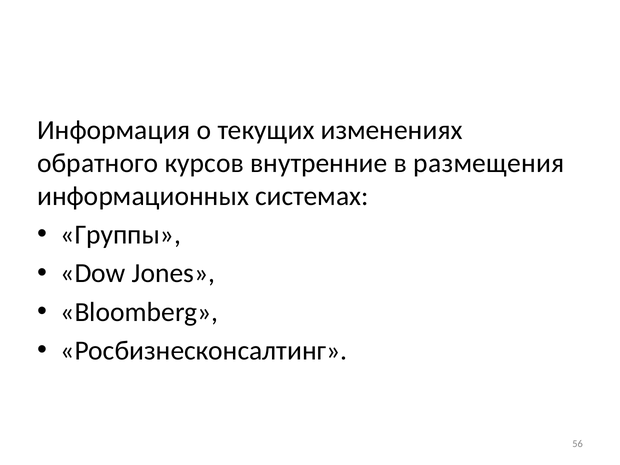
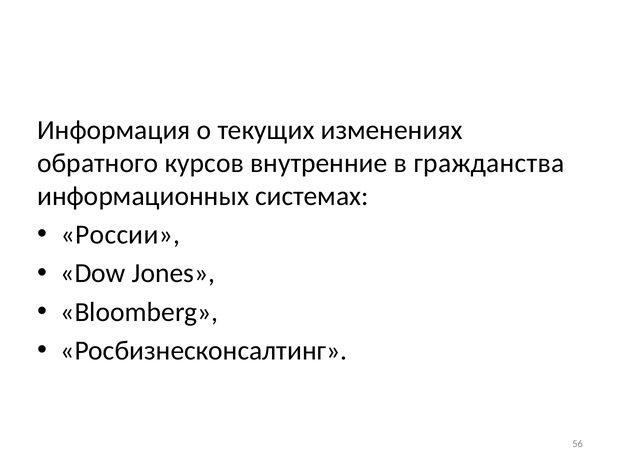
размещения: размещения -> гражданства
Группы: Группы -> России
